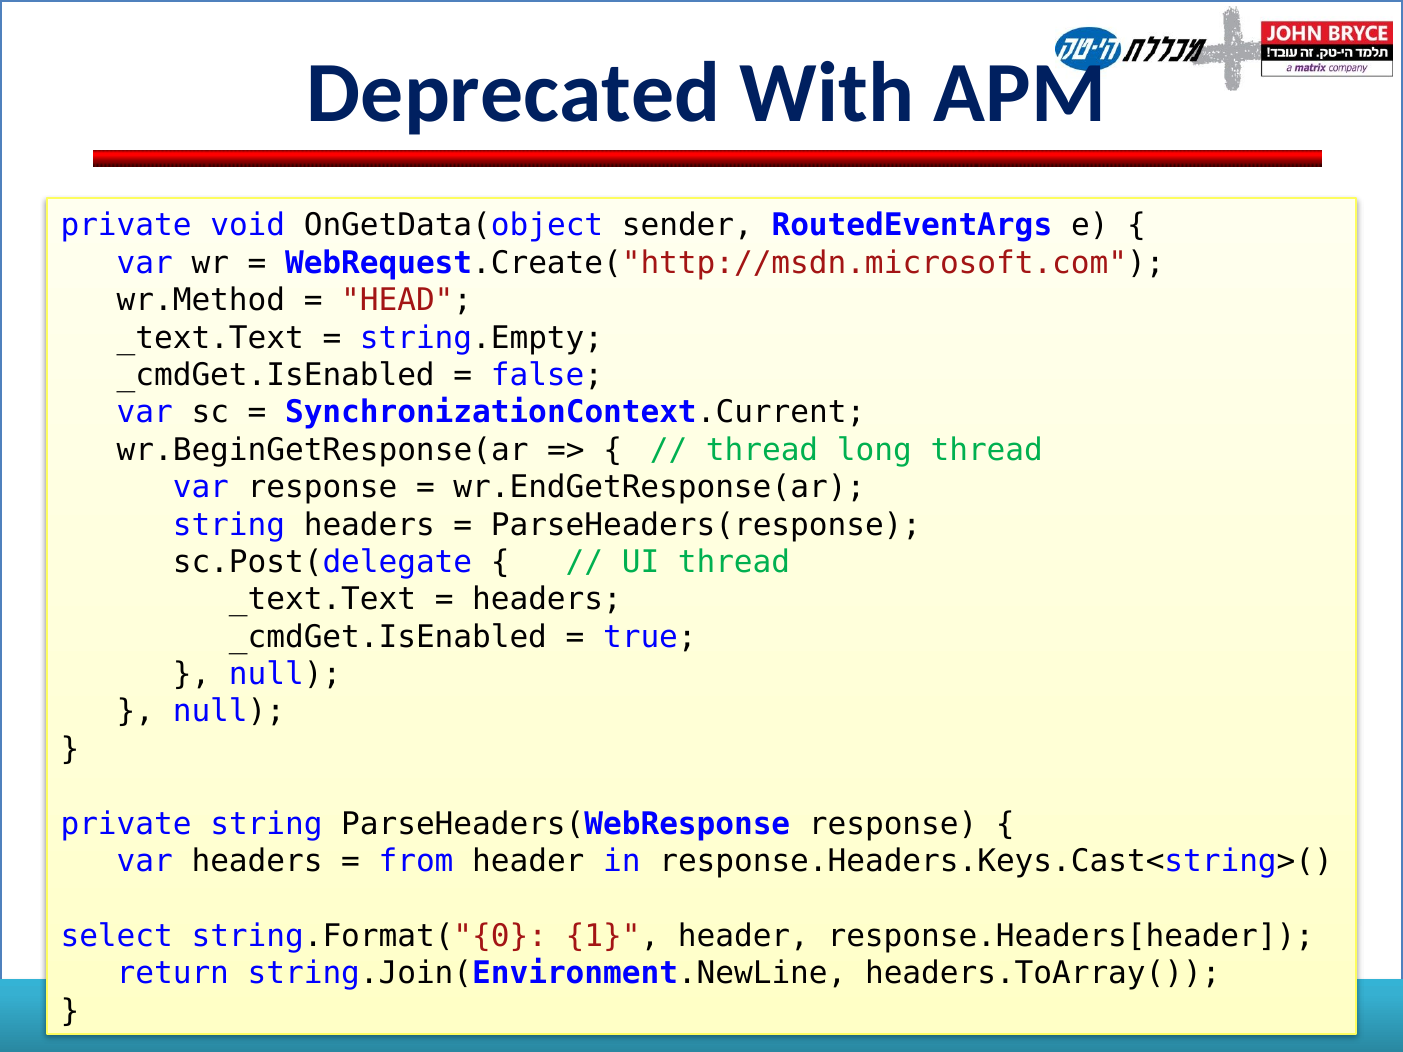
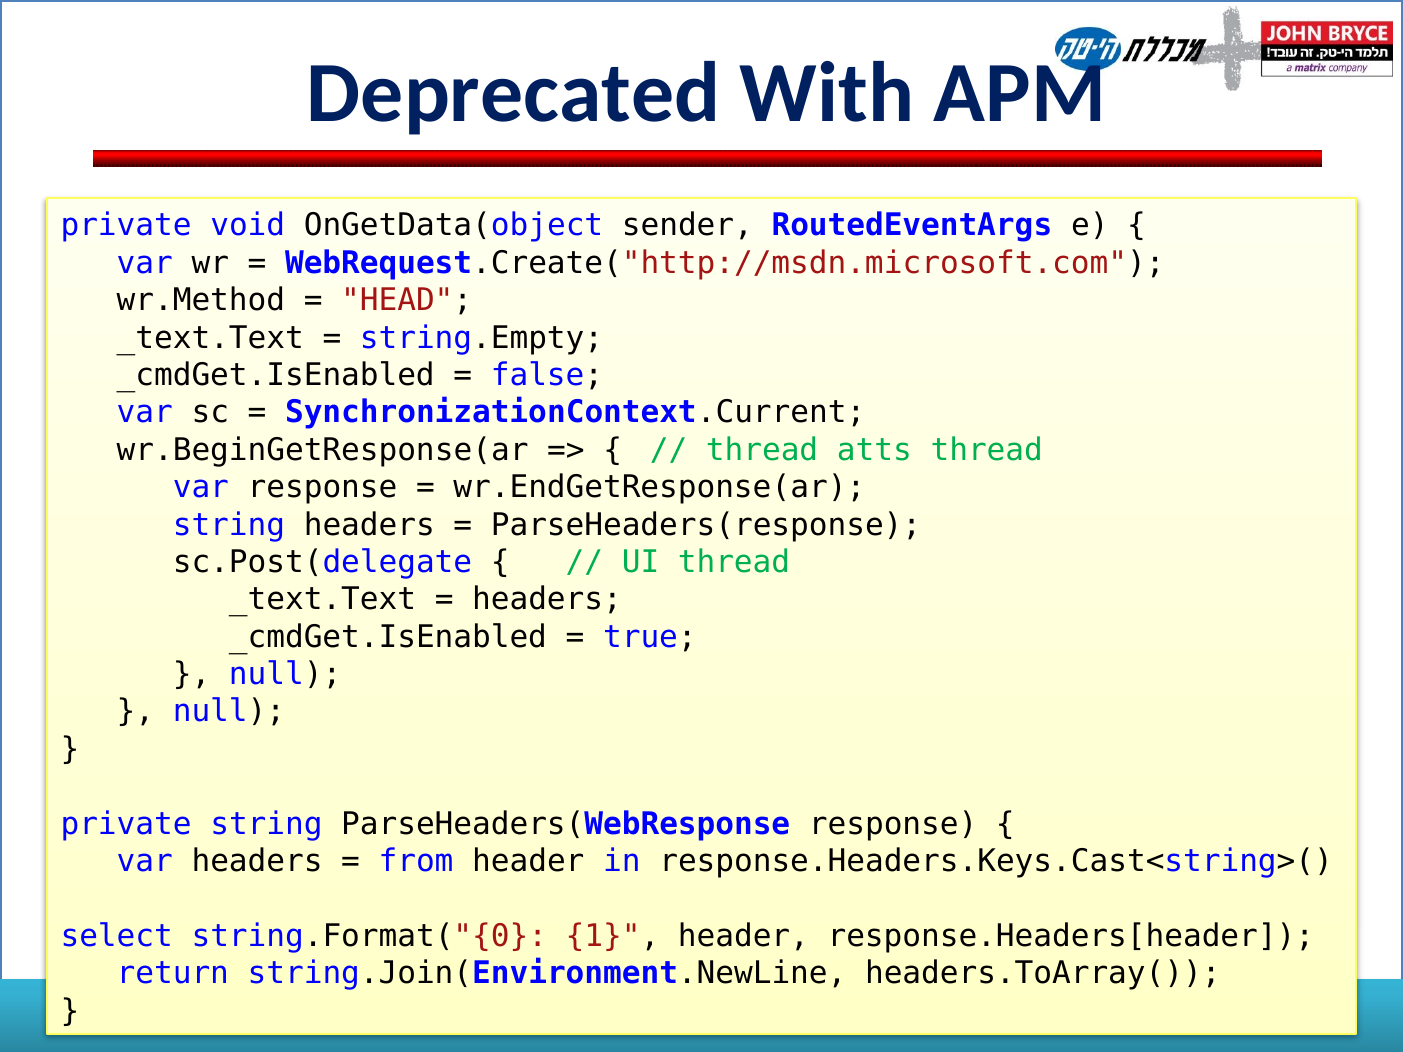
long: long -> atts
